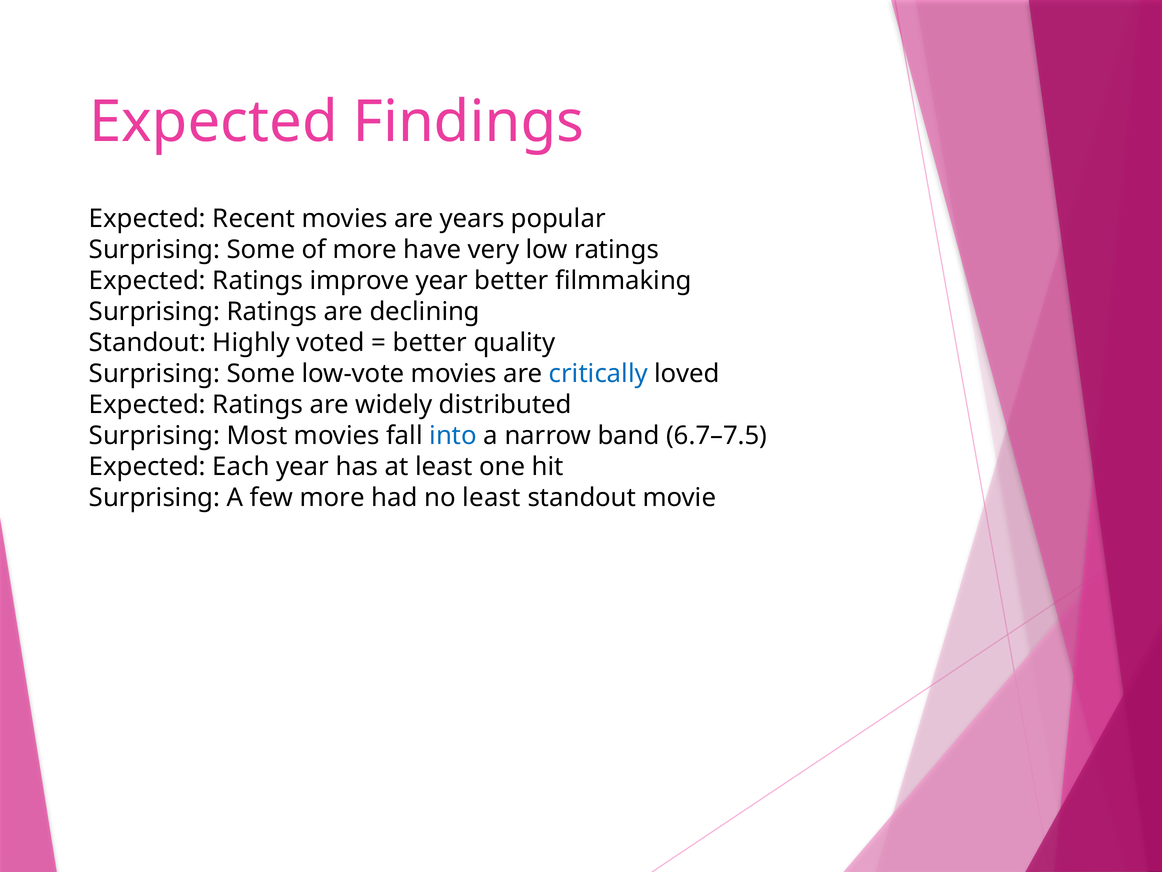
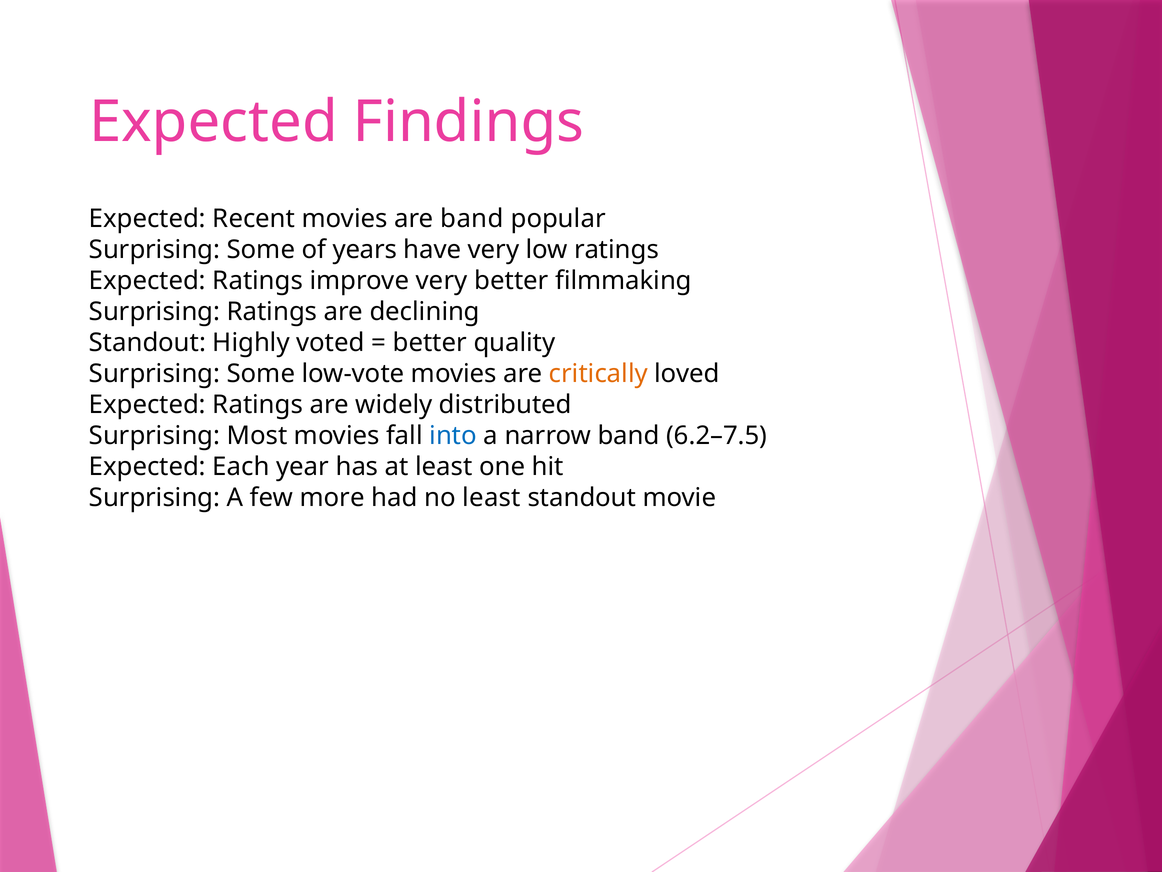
are years: years -> band
of more: more -> years
improve year: year -> very
critically colour: blue -> orange
6.7–7.5: 6.7–7.5 -> 6.2–7.5
